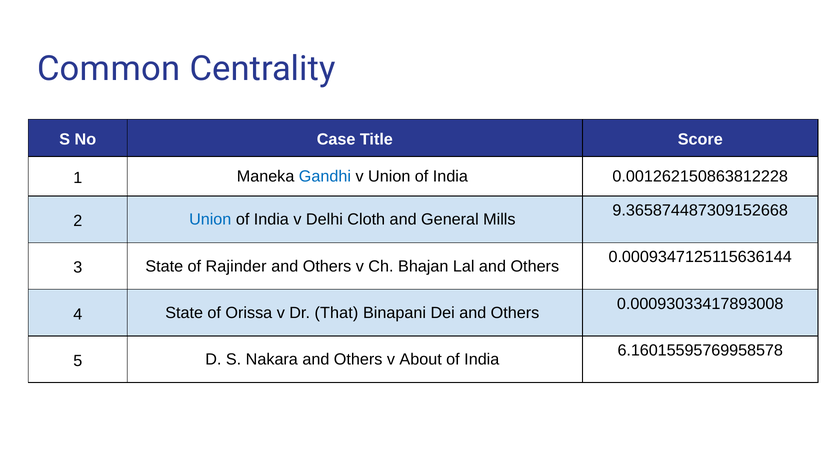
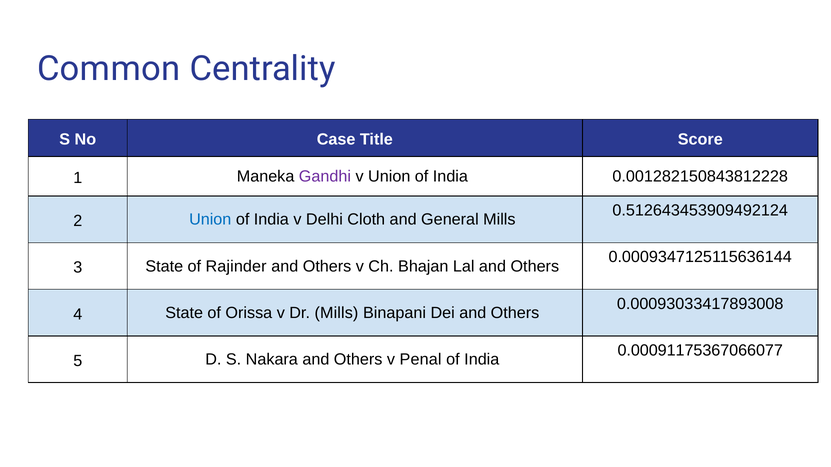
Gandhi colour: blue -> purple
0.001262150863812228: 0.001262150863812228 -> 0.001282150843812228
9.365874487309152668: 9.365874487309152668 -> 0.512643453909492124
Dr That: That -> Mills
6.16015595769958578: 6.16015595769958578 -> 0.00091175367066077
About: About -> Penal
